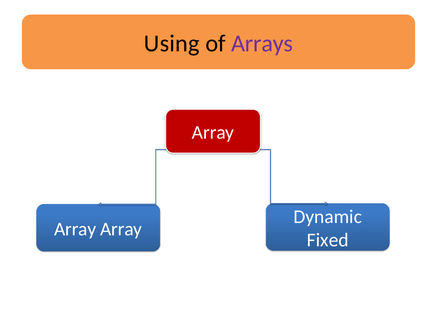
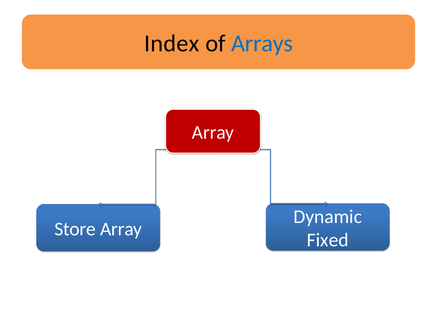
Using: Using -> Index
Arrays colour: purple -> blue
Array at (75, 229): Array -> Store
